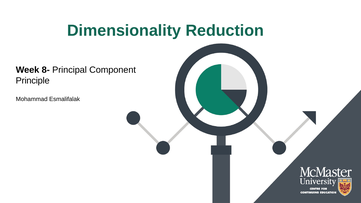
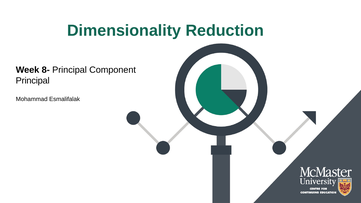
Principle at (33, 81): Principle -> Principal
